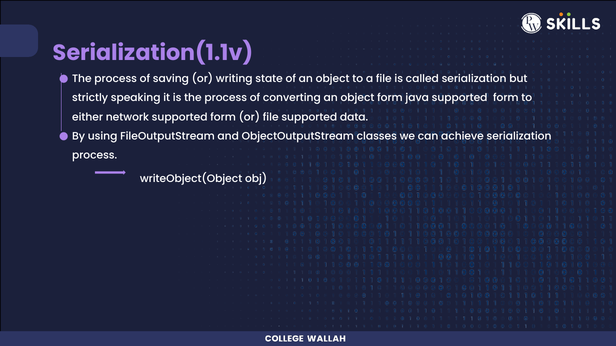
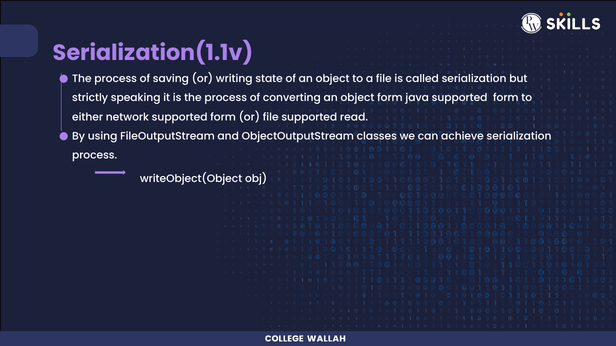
data: data -> read
